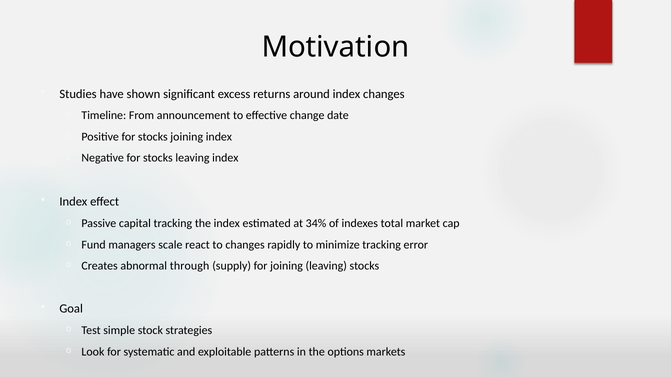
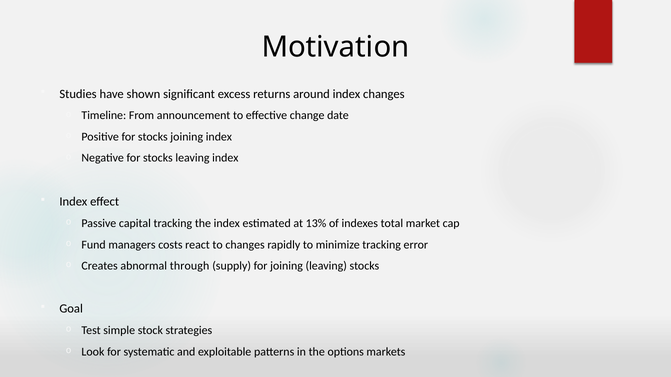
34%: 34% -> 13%
scale: scale -> costs
